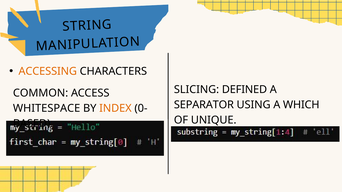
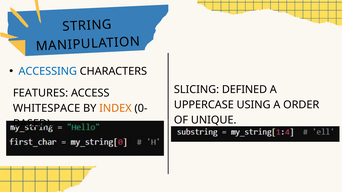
ACCESSING colour: orange -> blue
COMMON: COMMON -> FEATURES
SEPARATOR: SEPARATOR -> UPPERCASE
WHICH: WHICH -> ORDER
